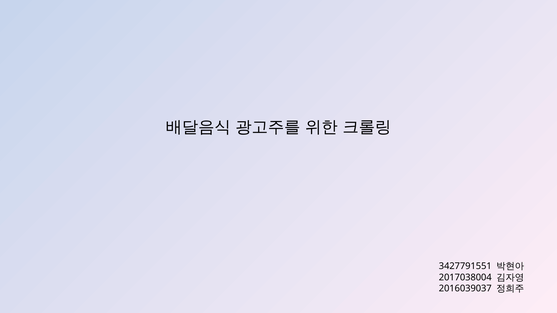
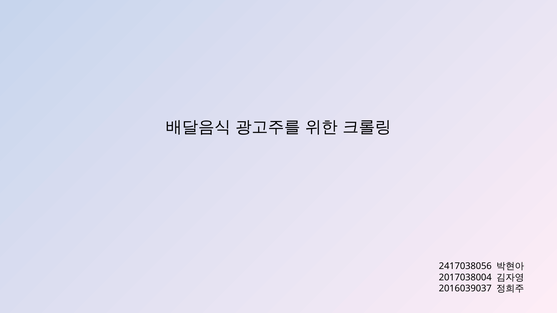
3427791551: 3427791551 -> 2417038056
